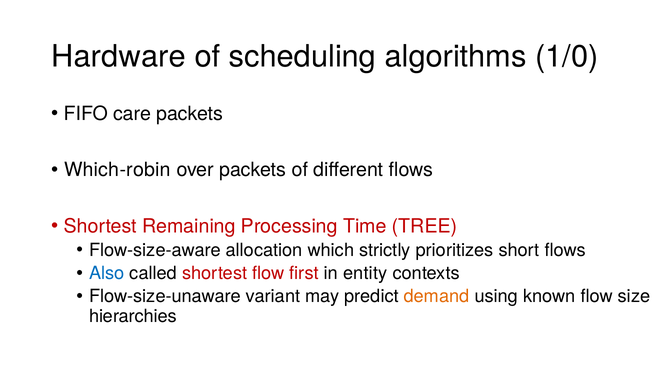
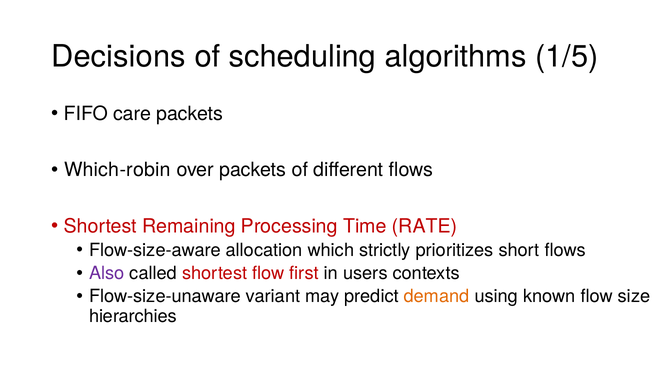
Hardware: Hardware -> Decisions
1/0: 1/0 -> 1/5
TREE: TREE -> RATE
Also colour: blue -> purple
entity: entity -> users
